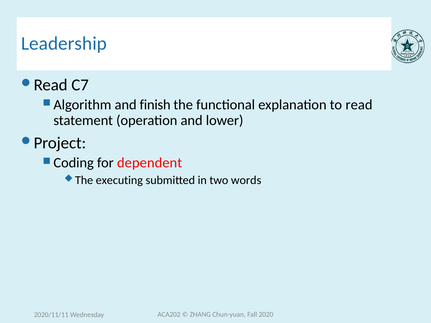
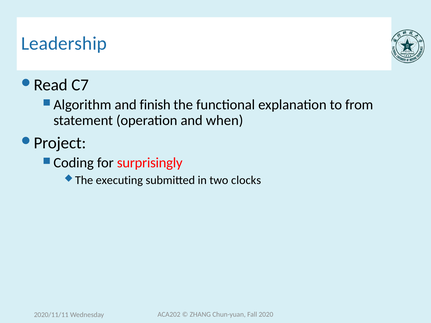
read: read -> from
lower: lower -> when
dependent: dependent -> surprisingly
words: words -> clocks
